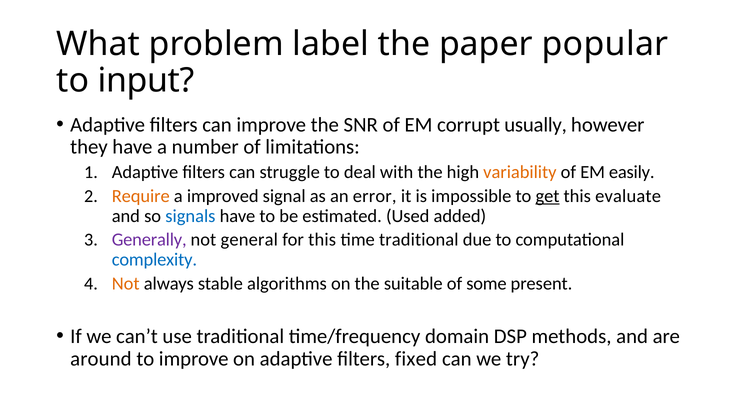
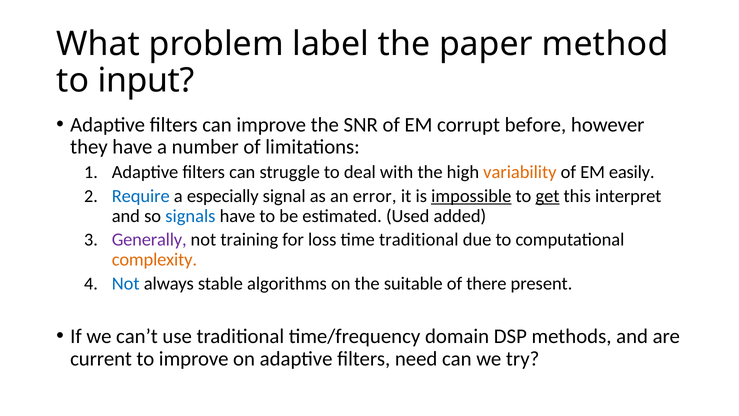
popular: popular -> method
usually: usually -> before
Require colour: orange -> blue
improved: improved -> especially
impossible underline: none -> present
evaluate: evaluate -> interpret
general: general -> training
for this: this -> loss
complexity colour: blue -> orange
Not at (126, 283) colour: orange -> blue
some: some -> there
around: around -> current
fixed: fixed -> need
